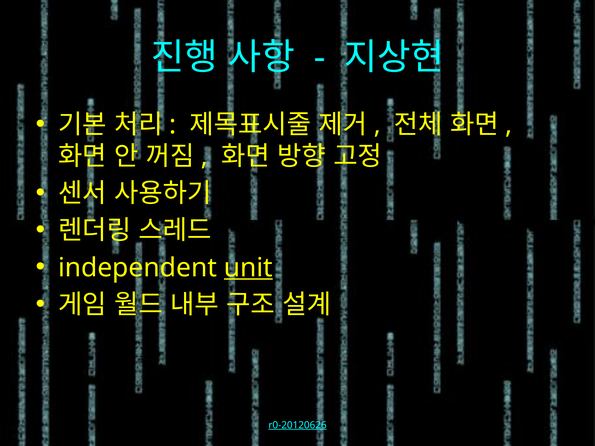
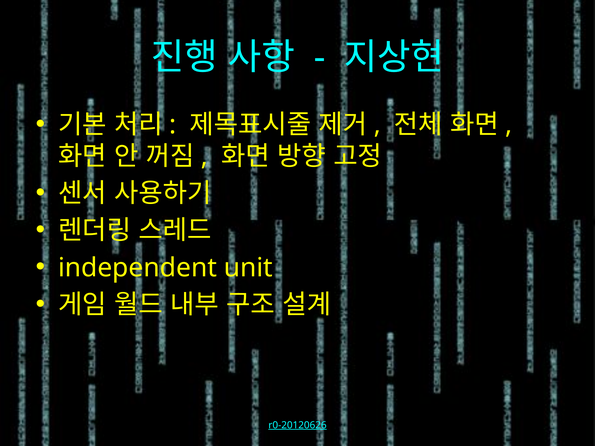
unit underline: present -> none
